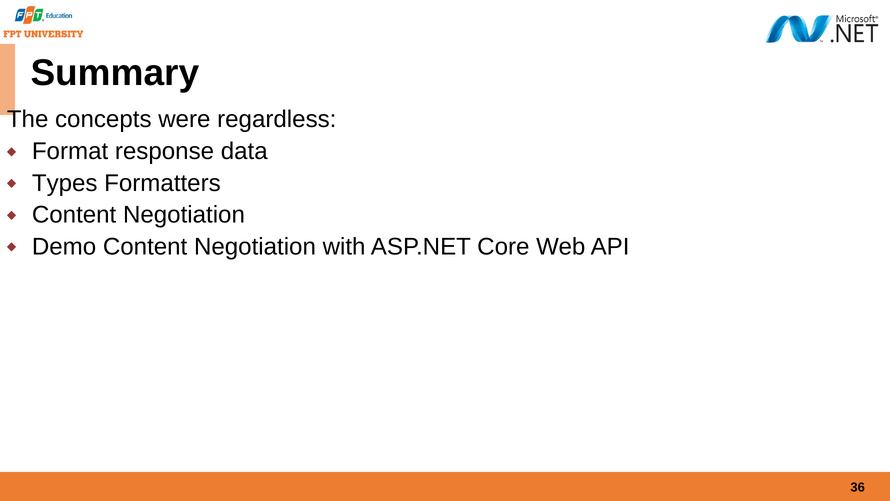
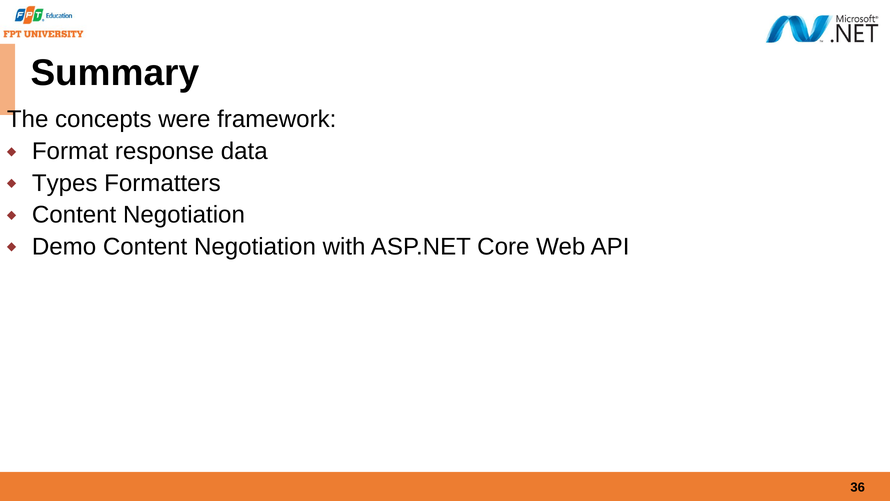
regardless: regardless -> framework
